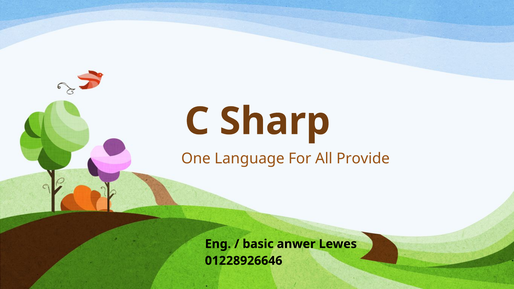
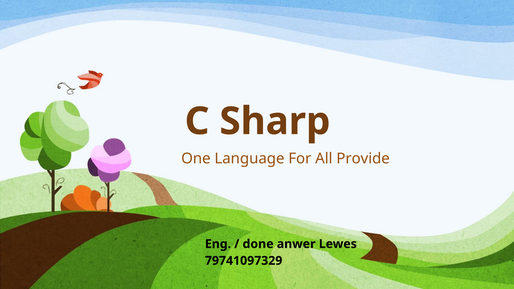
basic: basic -> done
01228926646: 01228926646 -> 79741097329
